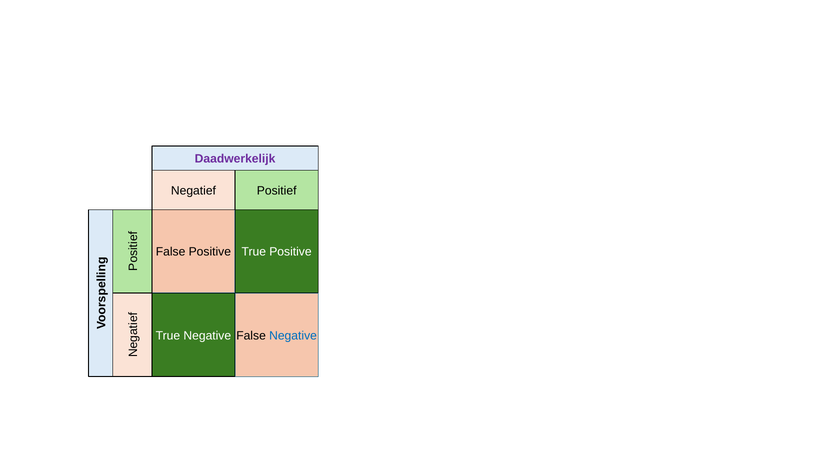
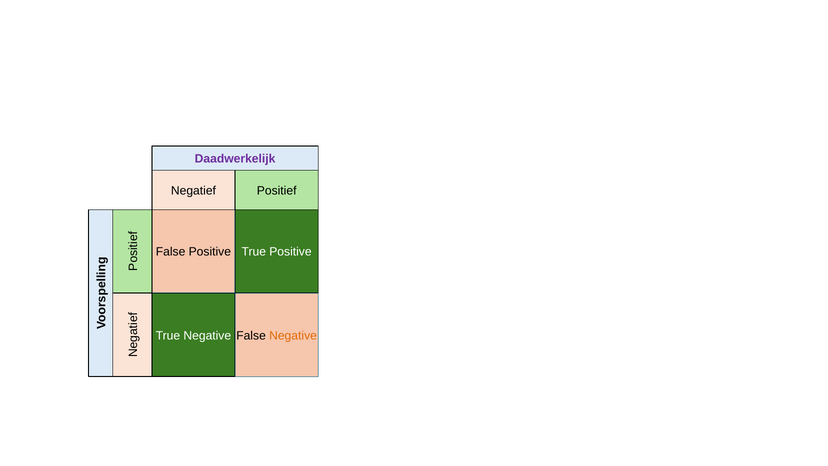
Negative at (293, 336) colour: blue -> orange
